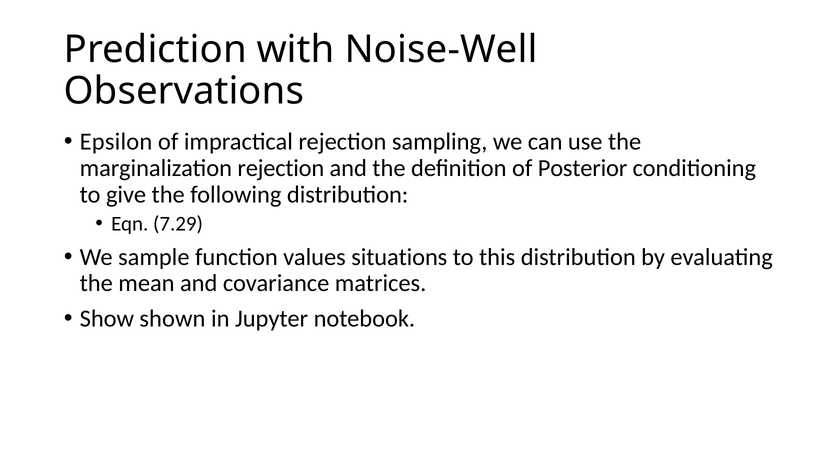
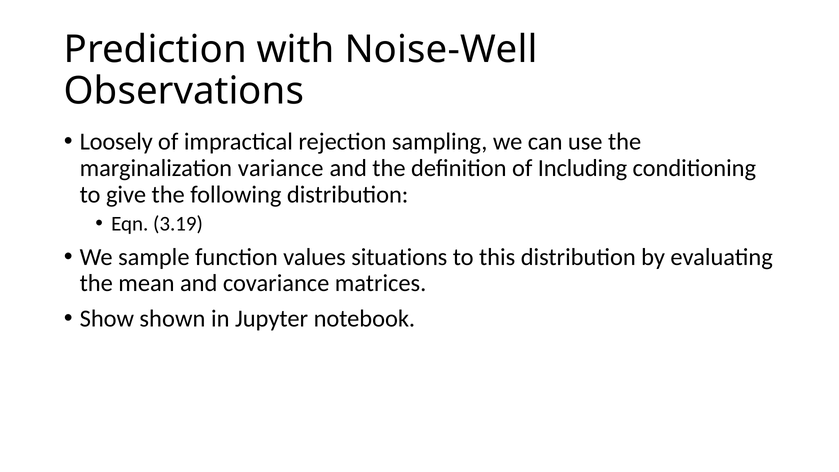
Epsilon: Epsilon -> Loosely
marginalization rejection: rejection -> variance
Posterior: Posterior -> Including
7.29: 7.29 -> 3.19
